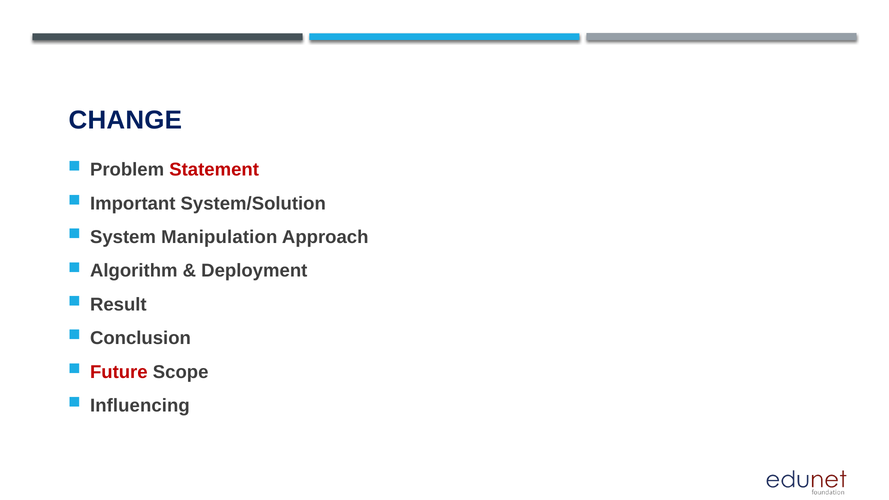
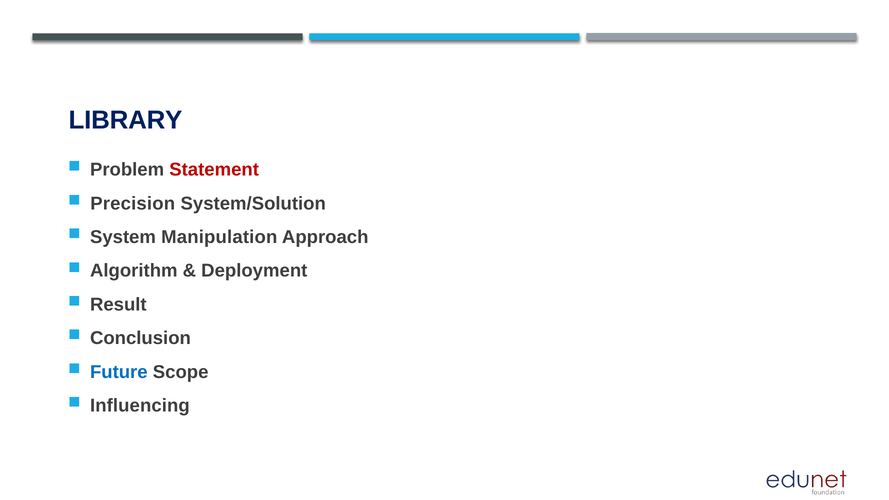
CHANGE: CHANGE -> LIBRARY
Important: Important -> Precision
Future colour: red -> blue
